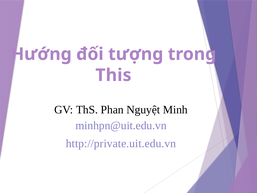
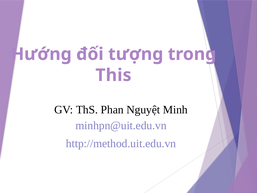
http://private.uit.edu.vn: http://private.uit.edu.vn -> http://method.uit.edu.vn
